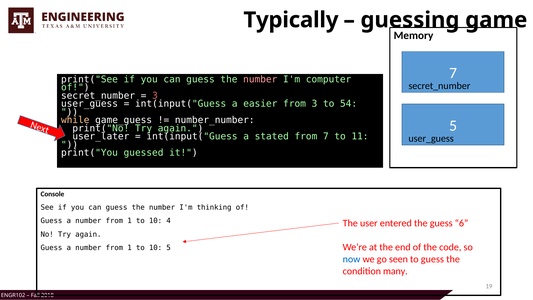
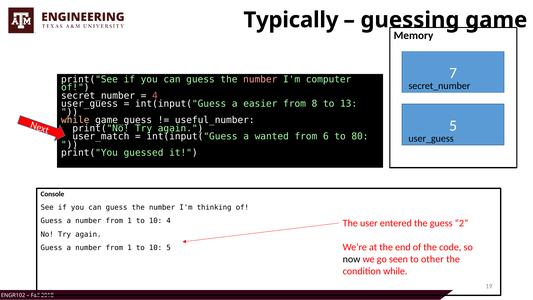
3 at (155, 96): 3 -> 4
from 3: 3 -> 8
54: 54 -> 13
number_number: number_number -> useful_number
user_later: user_later -> user_match
stated: stated -> wanted
from 7: 7 -> 6
11: 11 -> 80
6: 6 -> 2
now colour: blue -> black
to guess: guess -> other
condition many: many -> while
